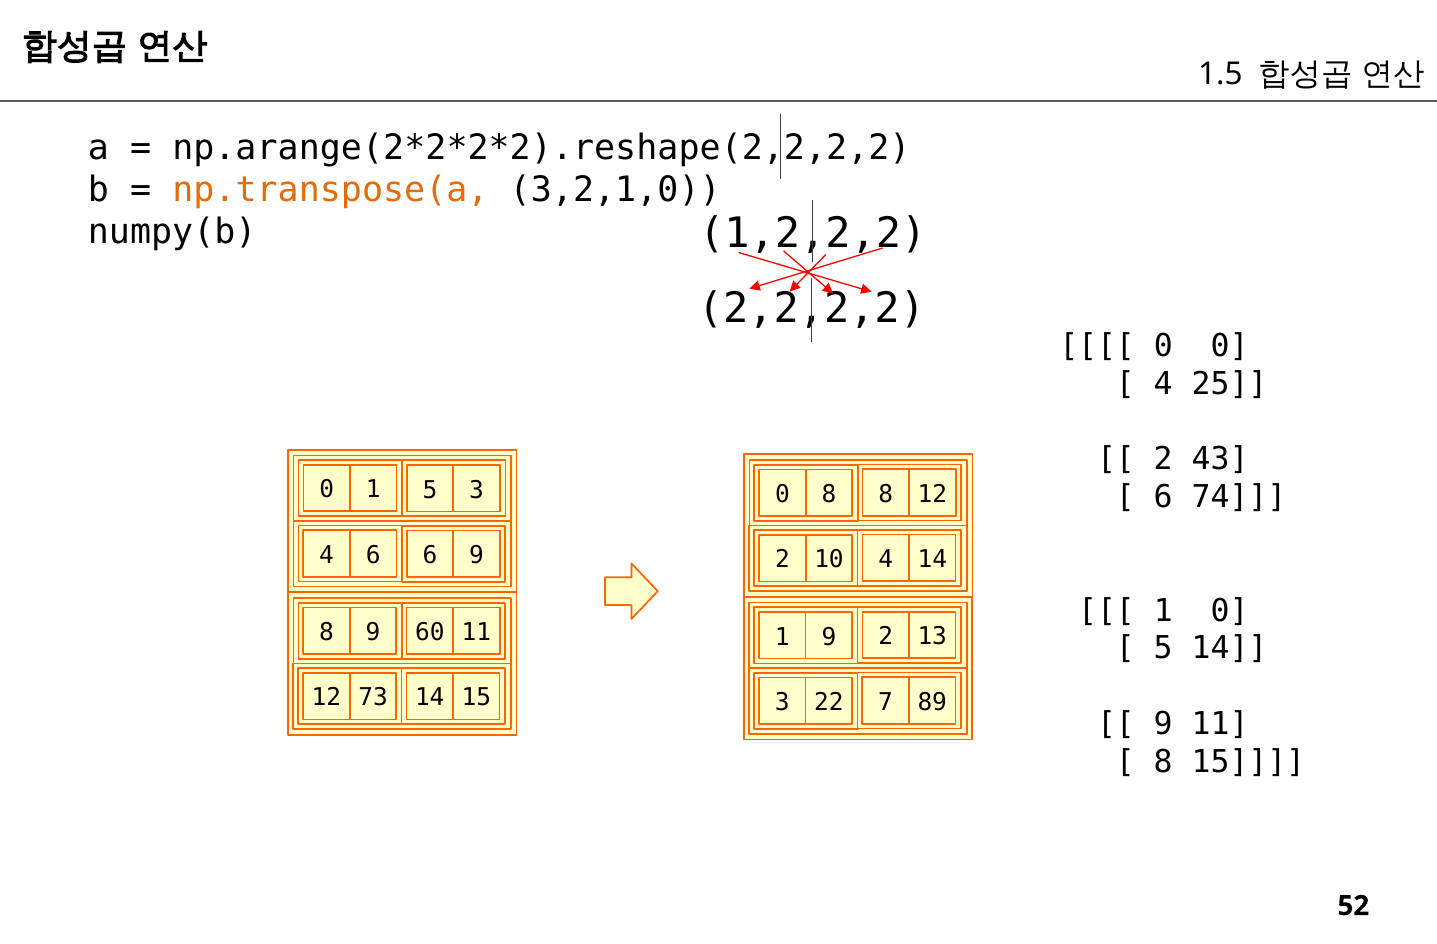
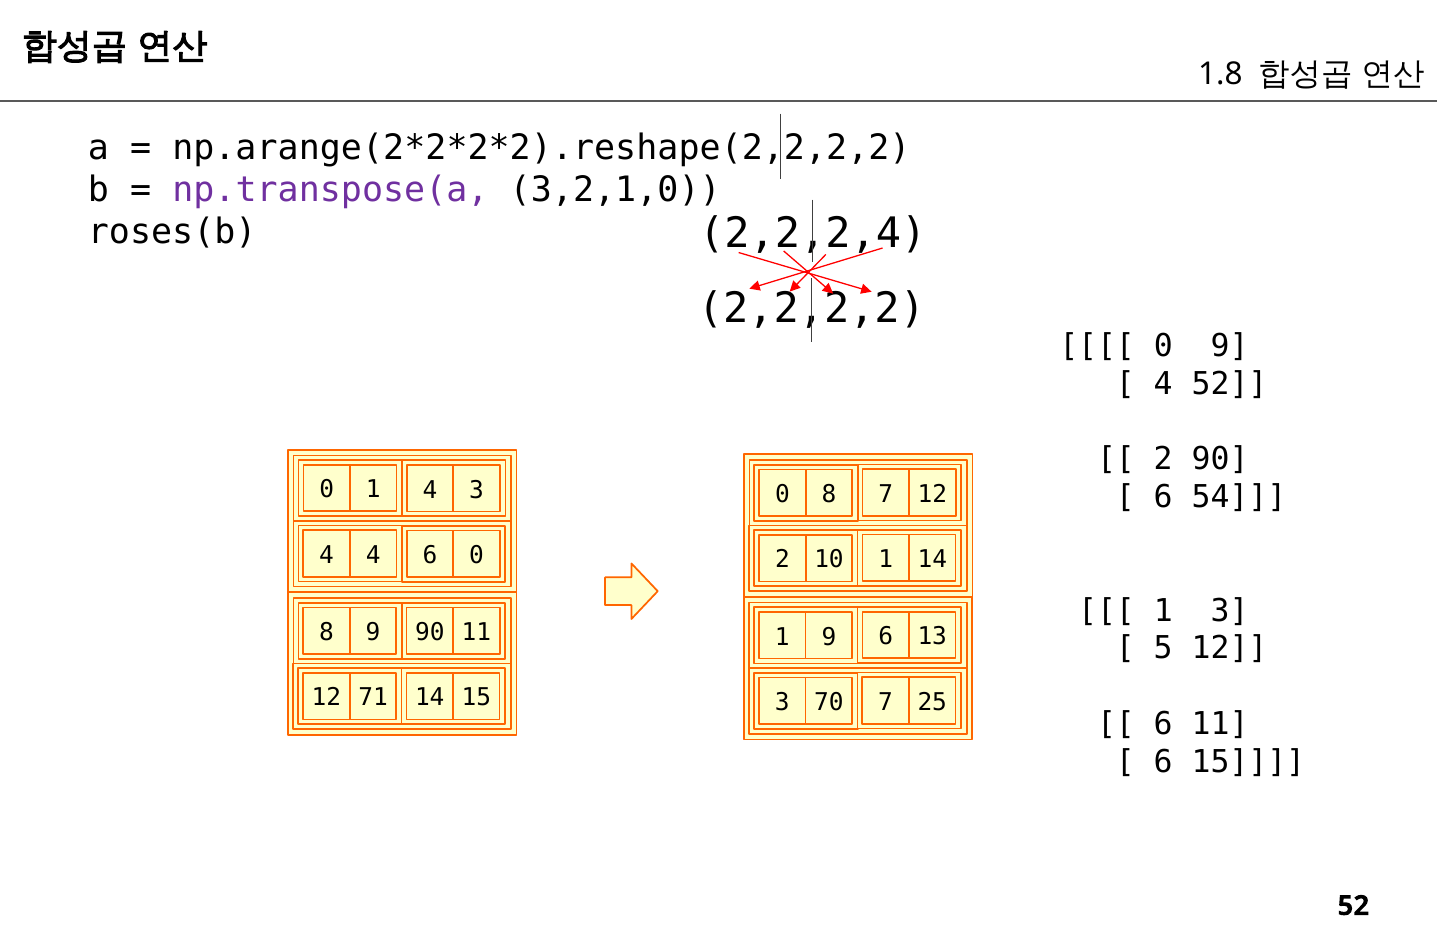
1.5: 1.5 -> 1.8
np.transpose(a colour: orange -> purple
1,2,2,2: 1,2,2,2 -> 2,2,2,4
numpy(b: numpy(b -> roses(b
0 0: 0 -> 9
4 25: 25 -> 52
2 43: 43 -> 90
1 5: 5 -> 4
8 8: 8 -> 7
74: 74 -> 54
4 6: 6 -> 4
6 9: 9 -> 0
10 4: 4 -> 1
1 0: 0 -> 3
9 60: 60 -> 90
9 2: 2 -> 6
5 14: 14 -> 12
73: 73 -> 71
22: 22 -> 70
89: 89 -> 25
9 at (1163, 724): 9 -> 6
8 at (1163, 762): 8 -> 6
